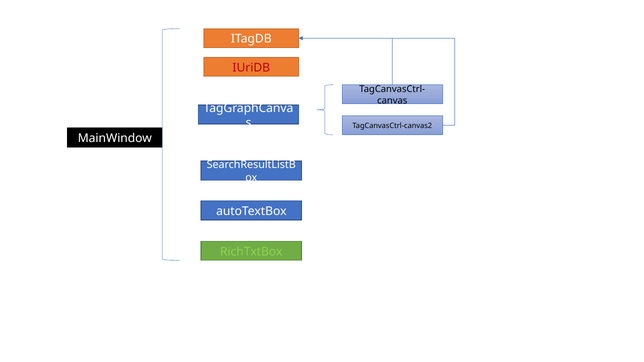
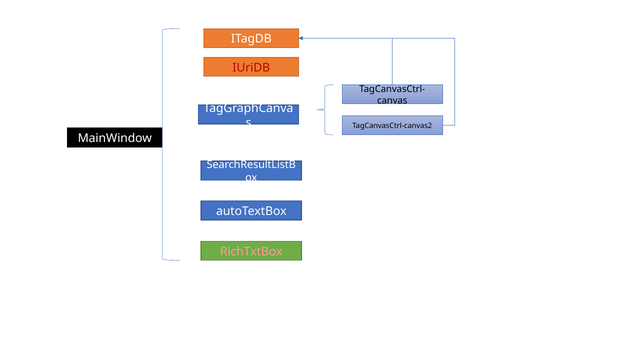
RichTxtBox colour: light green -> pink
